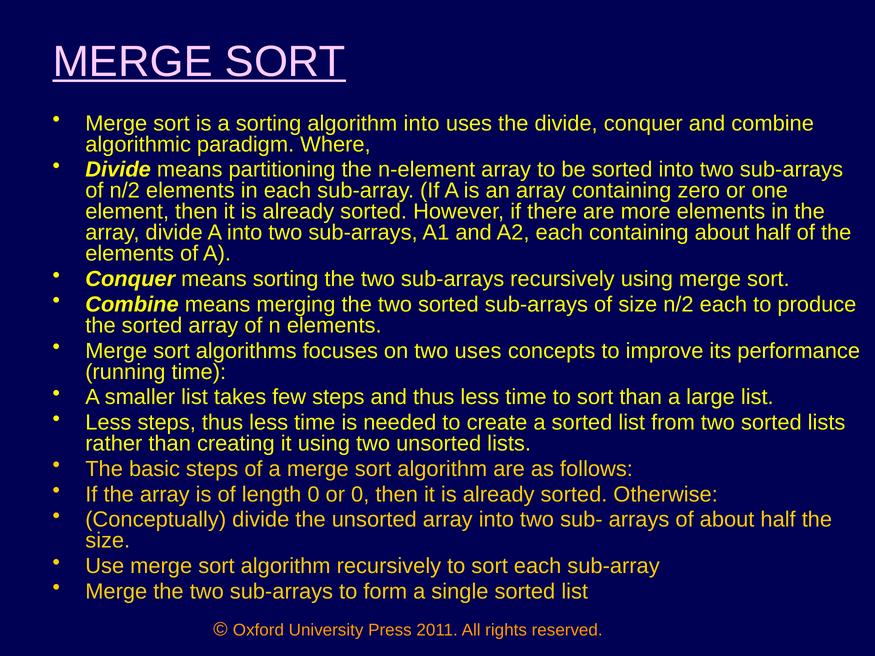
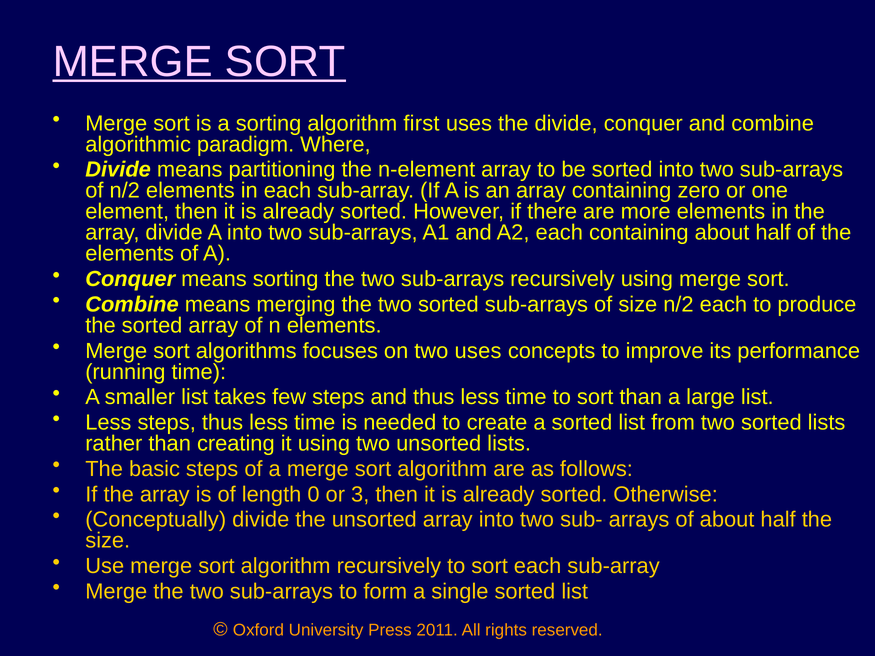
algorithm into: into -> first
or 0: 0 -> 3
